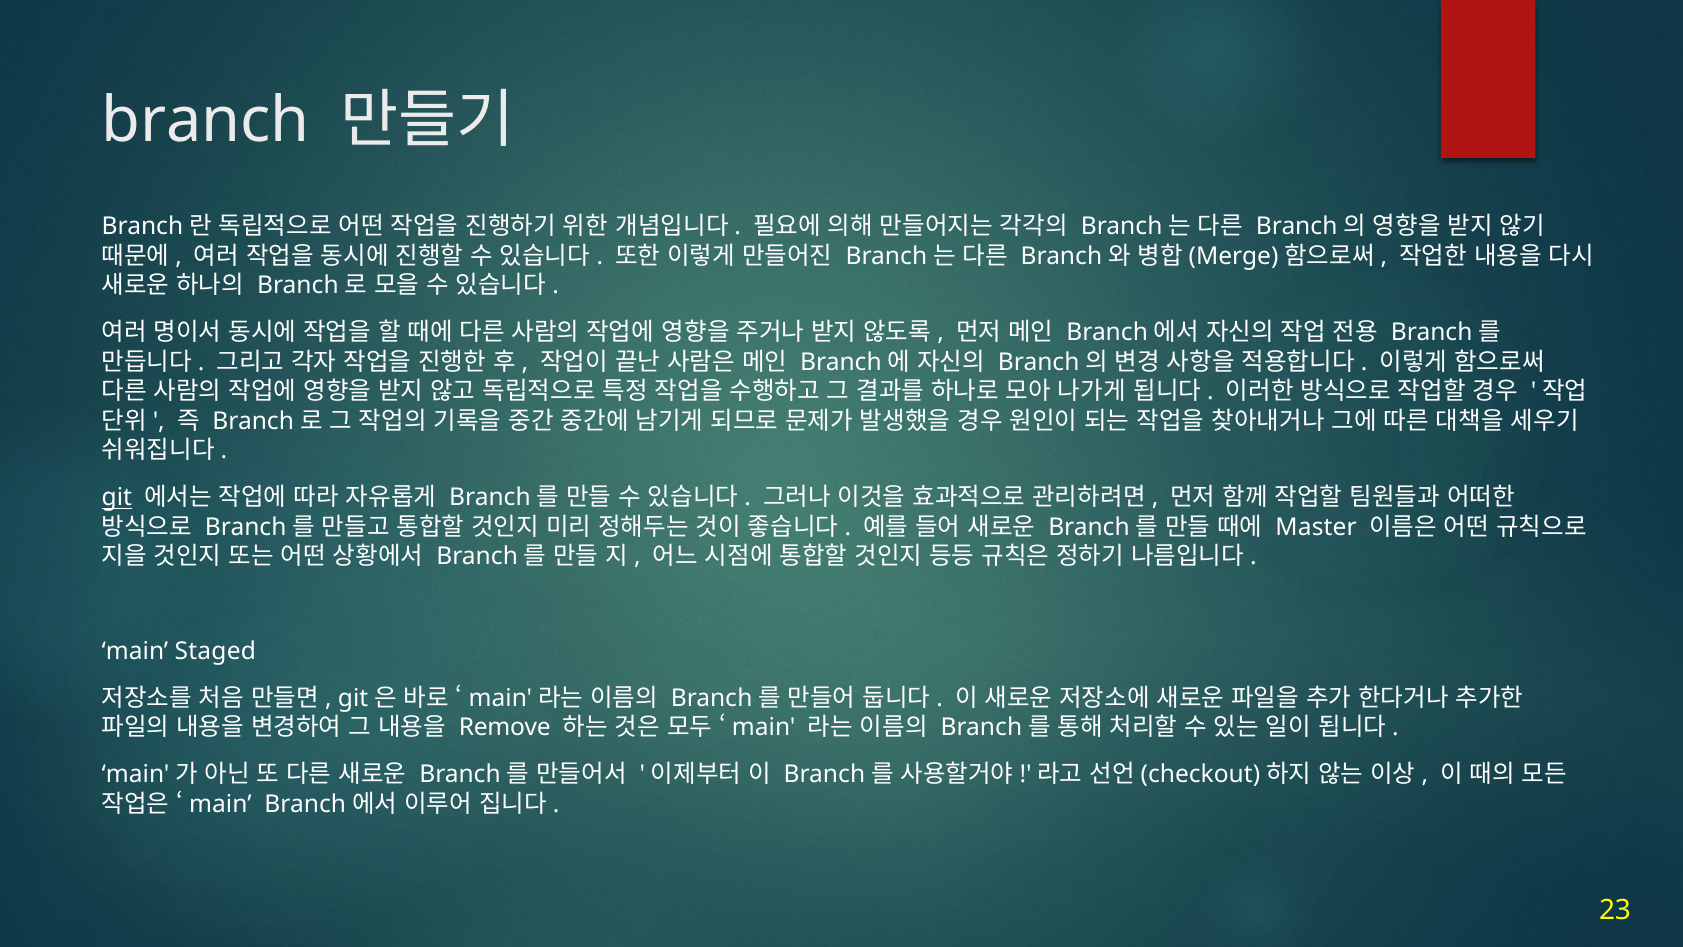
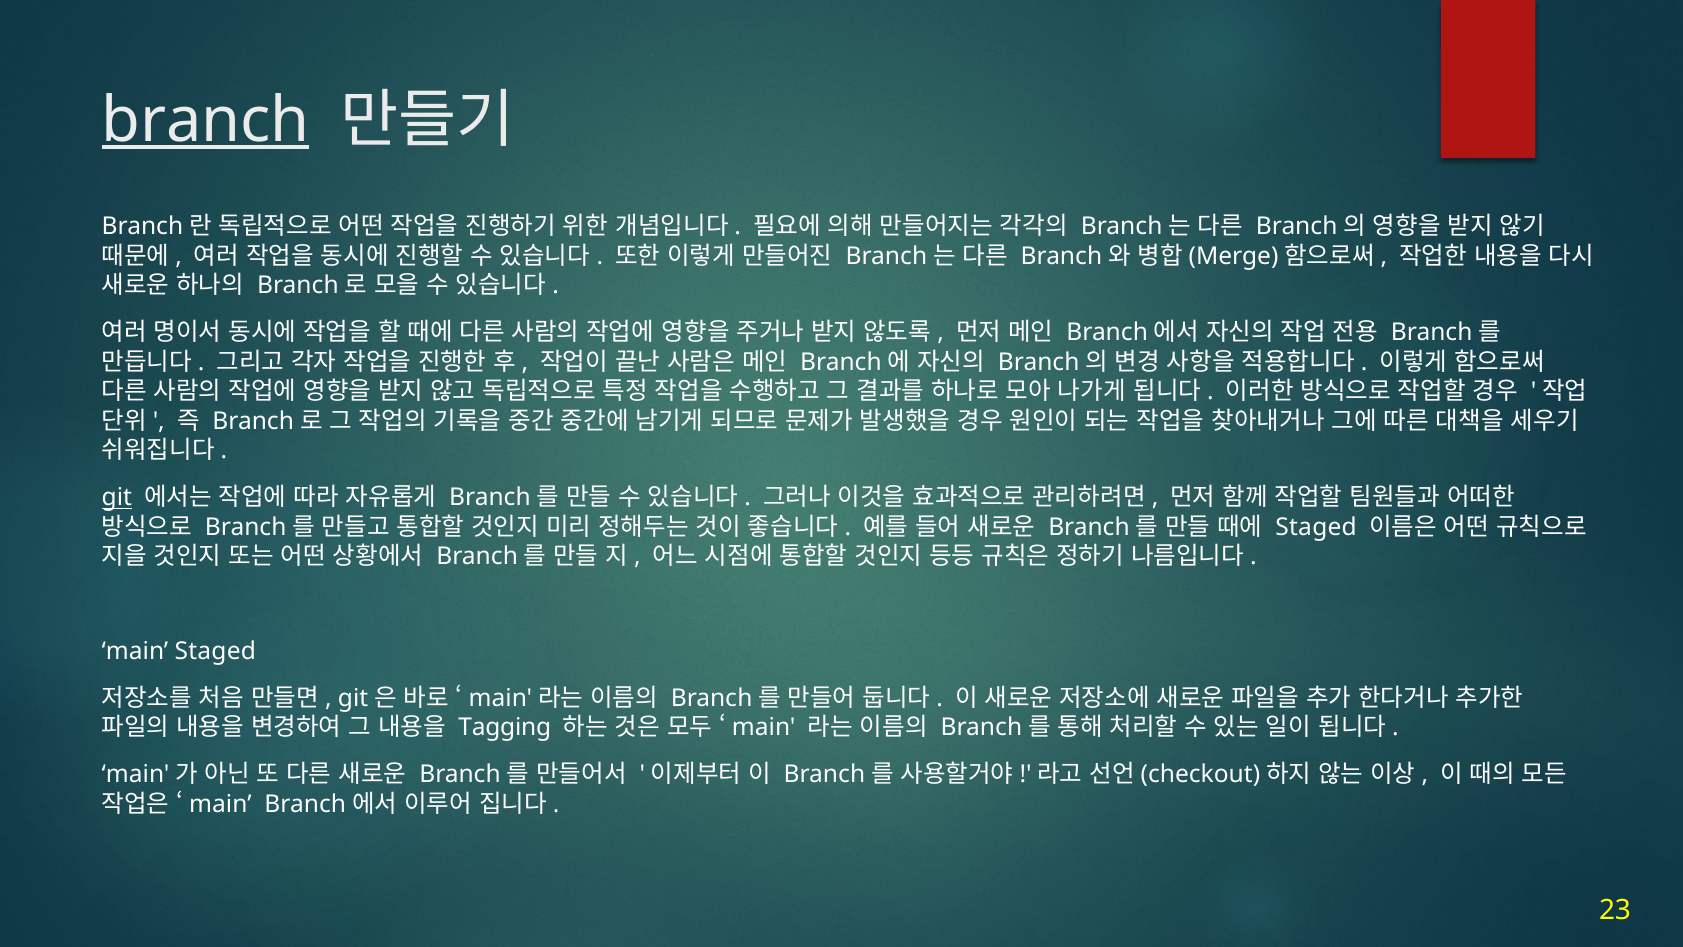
branch underline: none -> present
Master at (1316, 527): Master -> Staged
Remove: Remove -> Tagging
